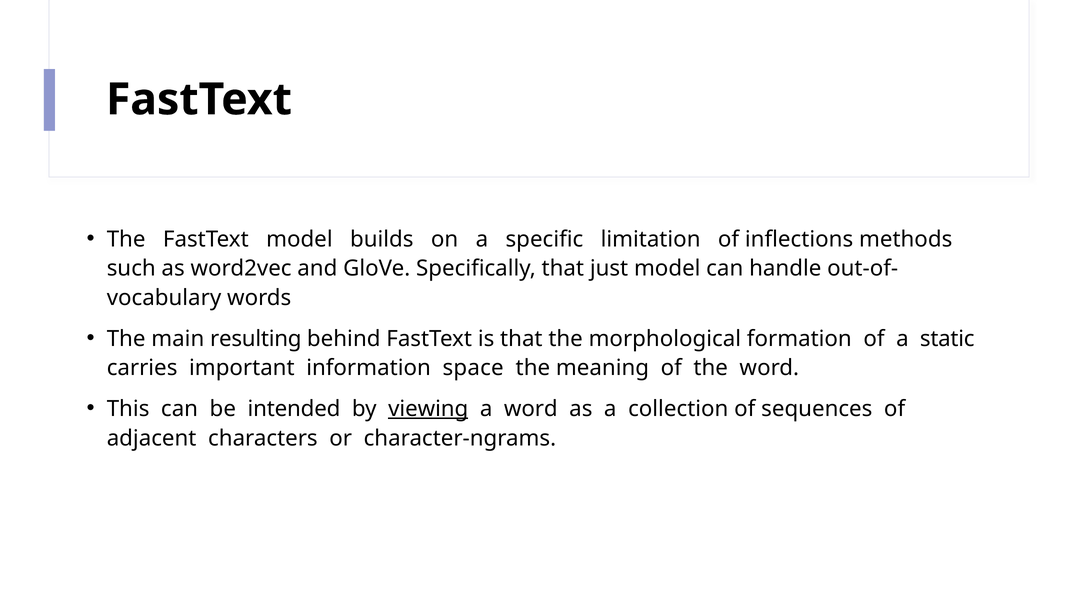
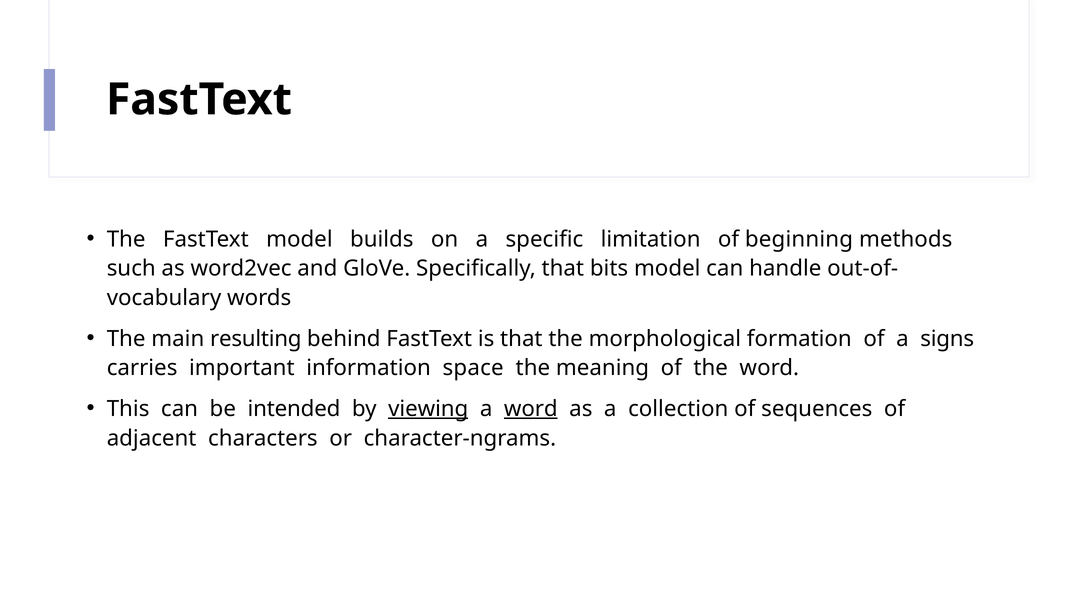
inflections: inflections -> beginning
just: just -> bits
static: static -> signs
word at (531, 409) underline: none -> present
